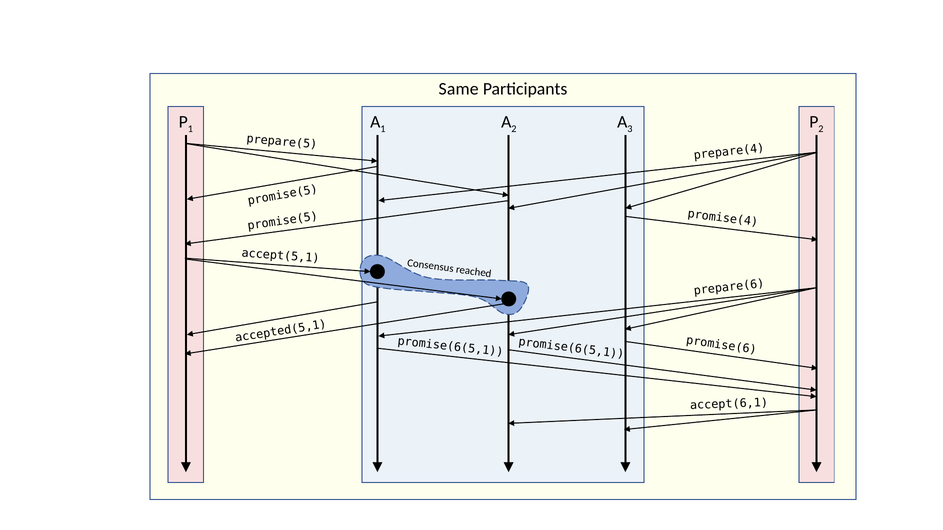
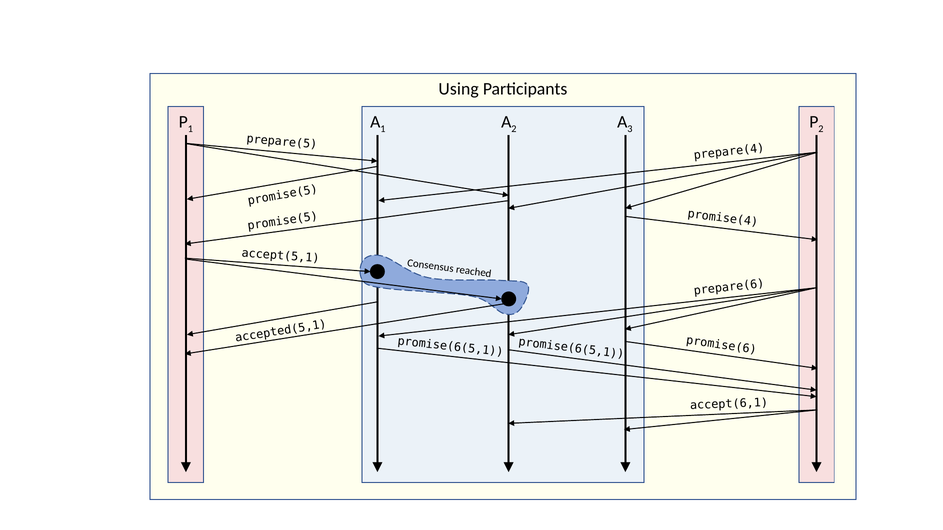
Same: Same -> Using
